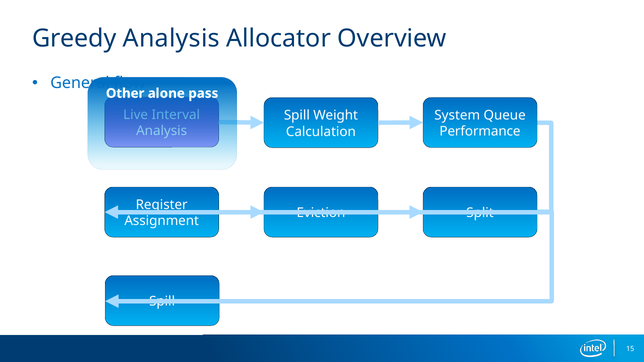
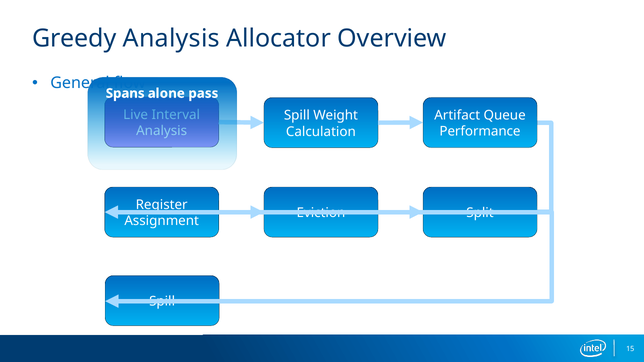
Other: Other -> Spans
System: System -> Artifact
